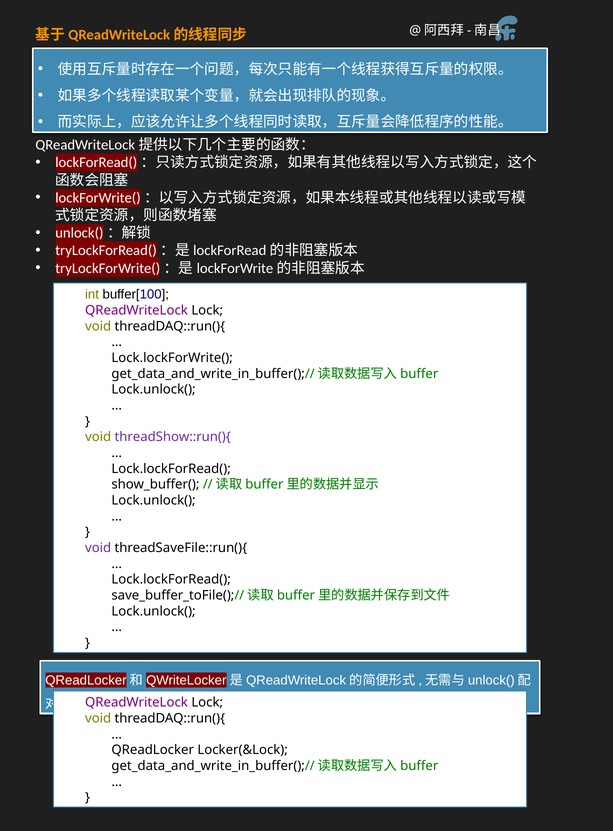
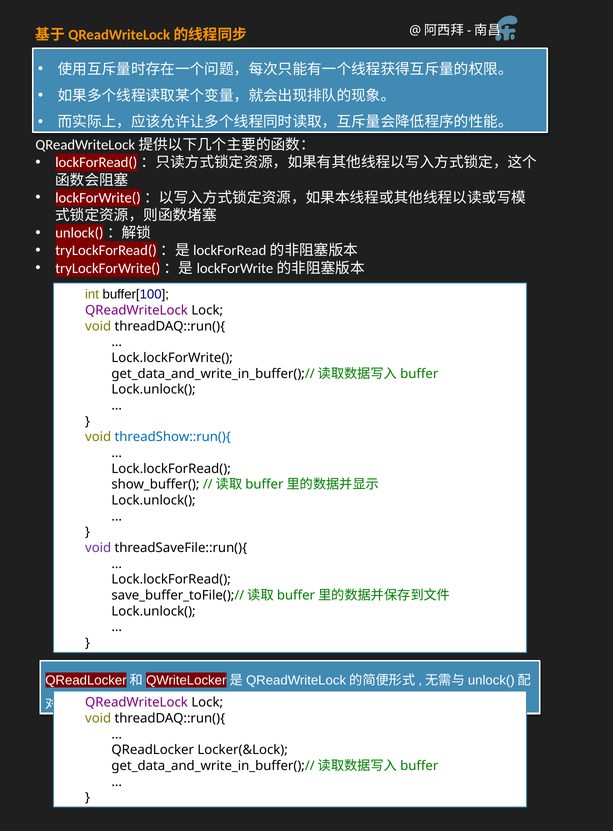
threadShow::run(){ colour: purple -> blue
